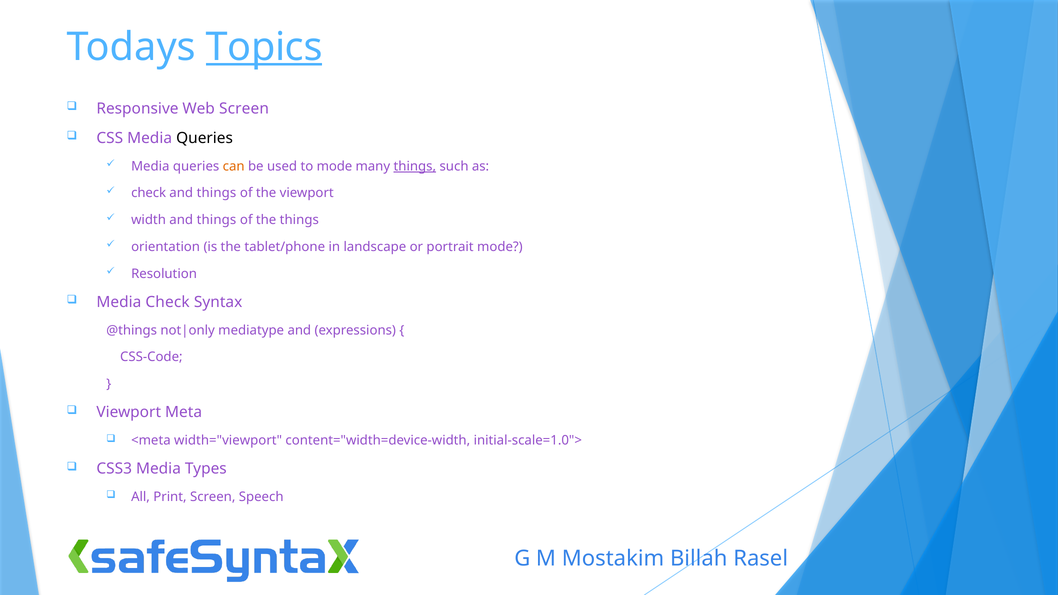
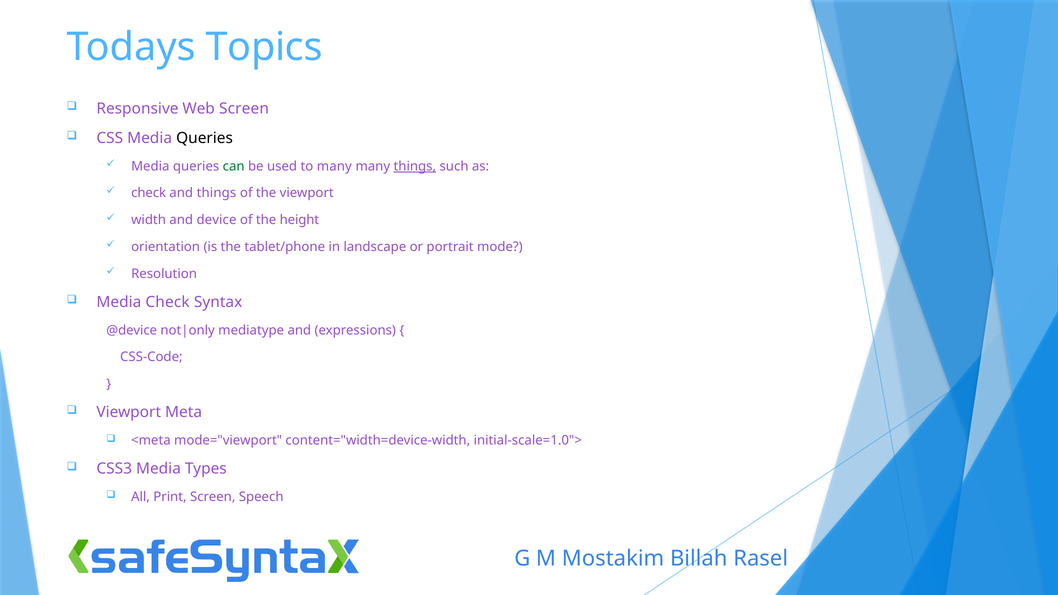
Topics underline: present -> none
can colour: orange -> green
to mode: mode -> many
width and things: things -> device
the things: things -> height
@things: @things -> @device
width="viewport: width="viewport -> mode="viewport
